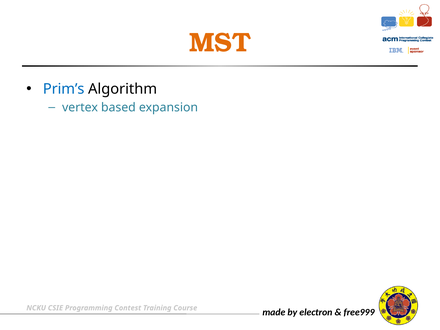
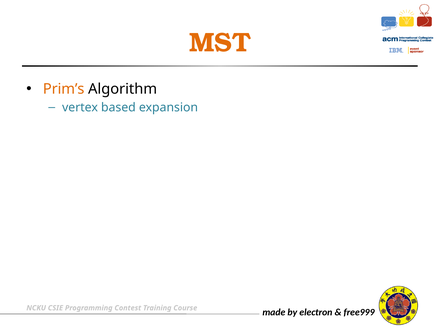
Prim’s colour: blue -> orange
